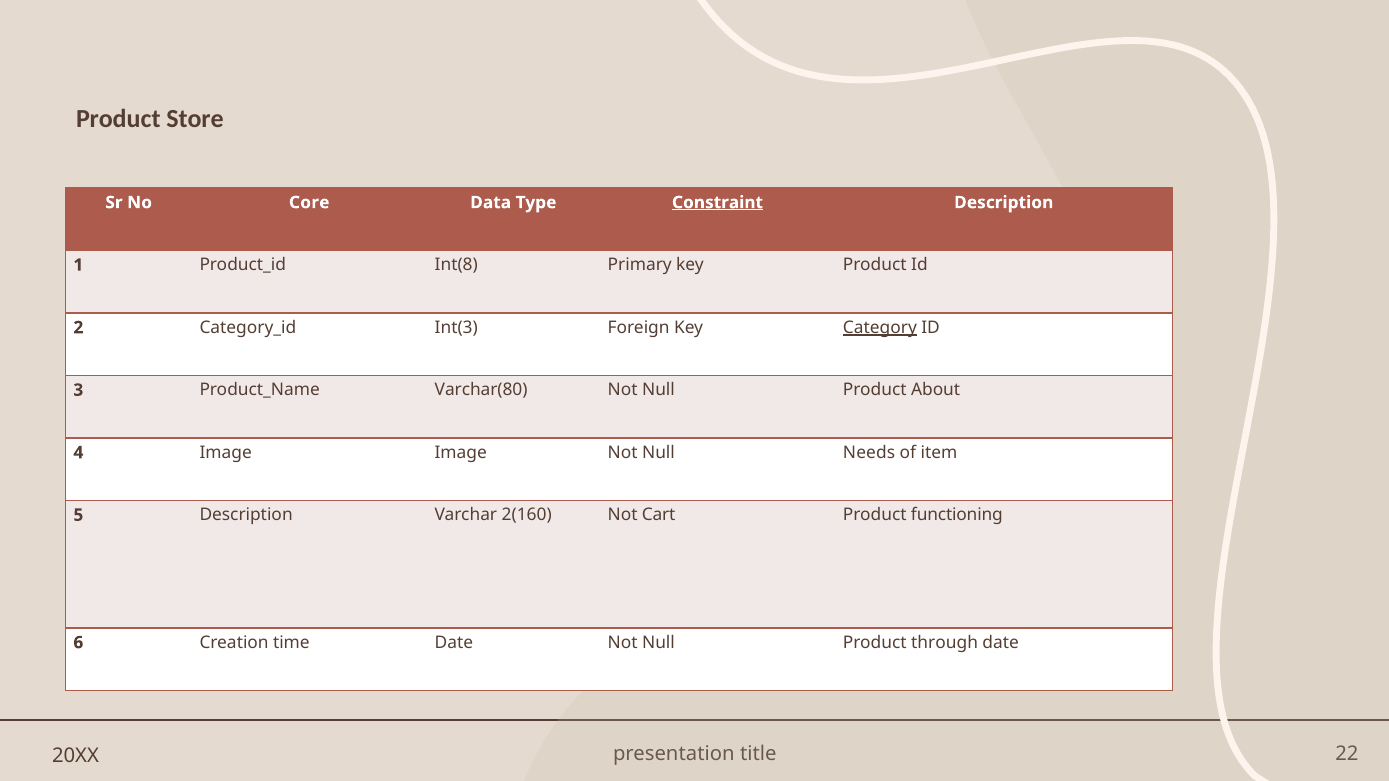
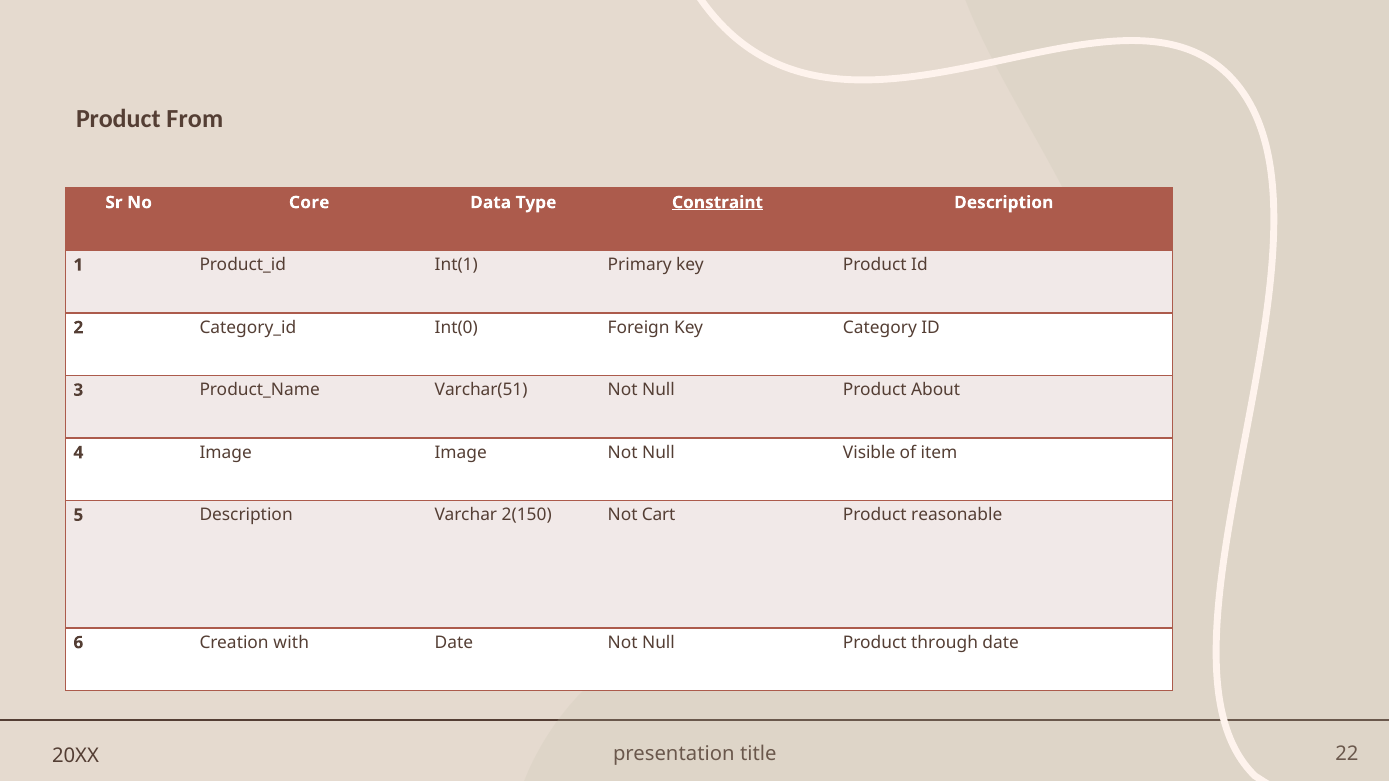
Store: Store -> From
Int(8: Int(8 -> Int(1
Int(3: Int(3 -> Int(0
Category underline: present -> none
Varchar(80: Varchar(80 -> Varchar(51
Needs: Needs -> Visible
2(160: 2(160 -> 2(150
functioning: functioning -> reasonable
time: time -> with
